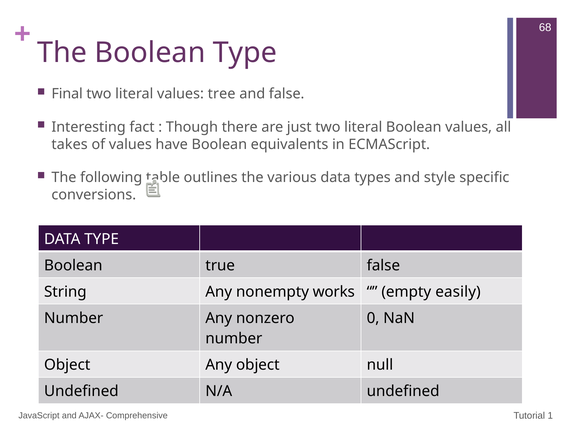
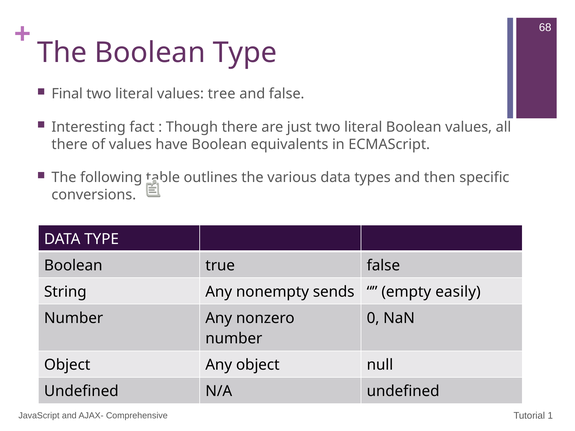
takes at (70, 144): takes -> there
style: style -> then
works: works -> sends
